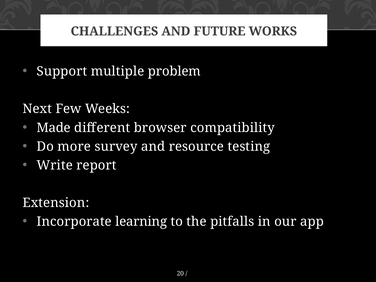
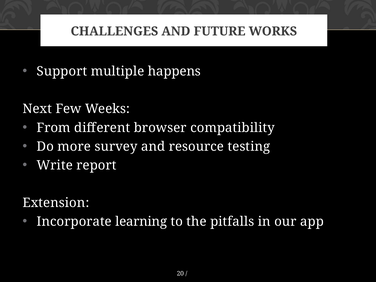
problem: problem -> happens
Made: Made -> From
